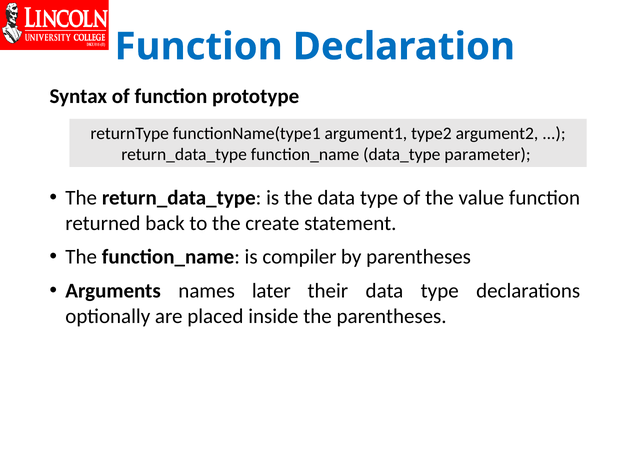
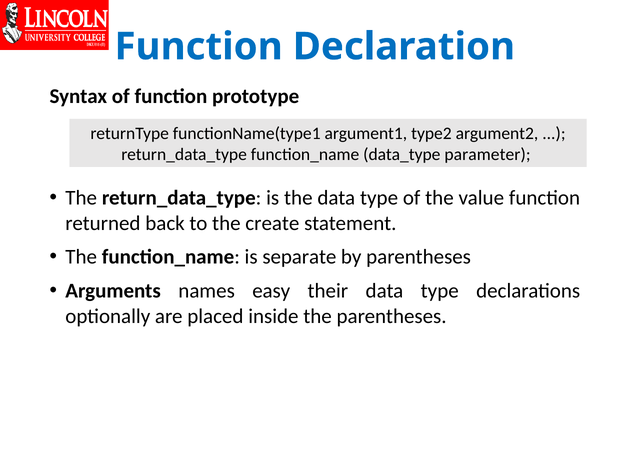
compiler: compiler -> separate
later: later -> easy
